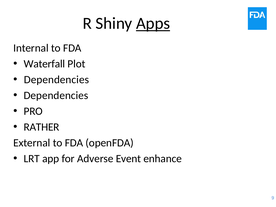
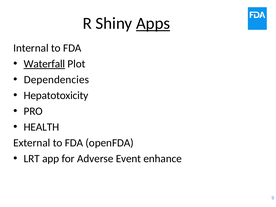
Waterfall underline: none -> present
Dependencies at (56, 95): Dependencies -> Hepatotoxicity
RATHER: RATHER -> HEALTH
